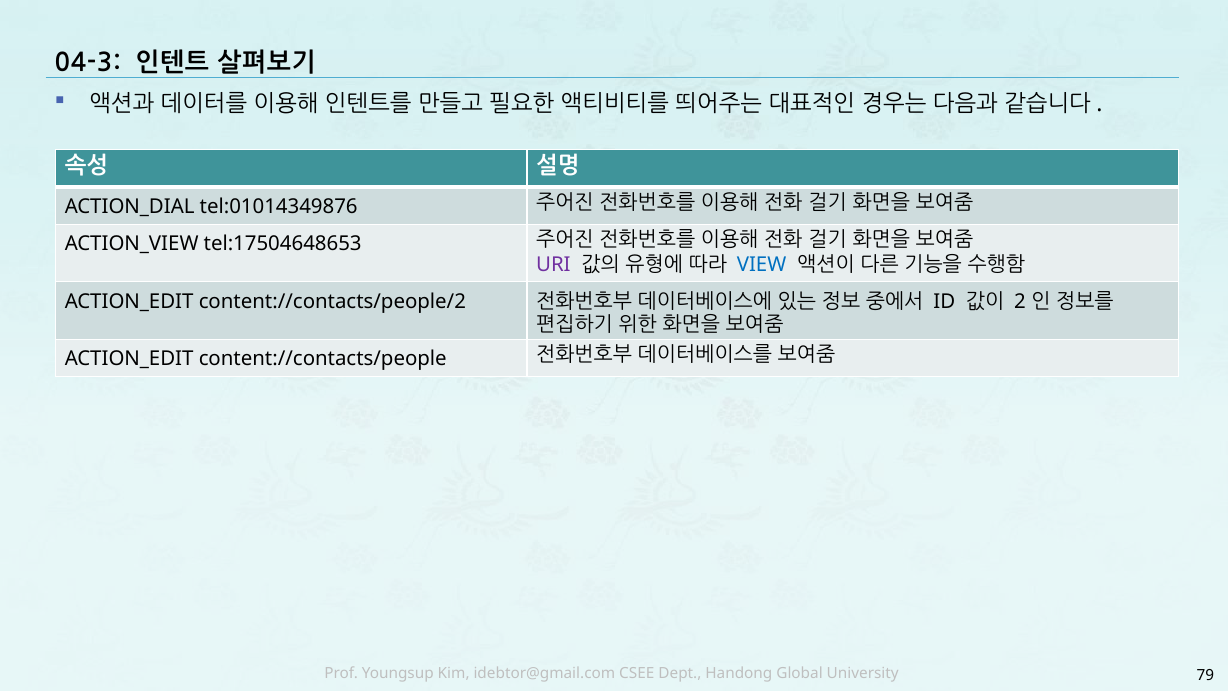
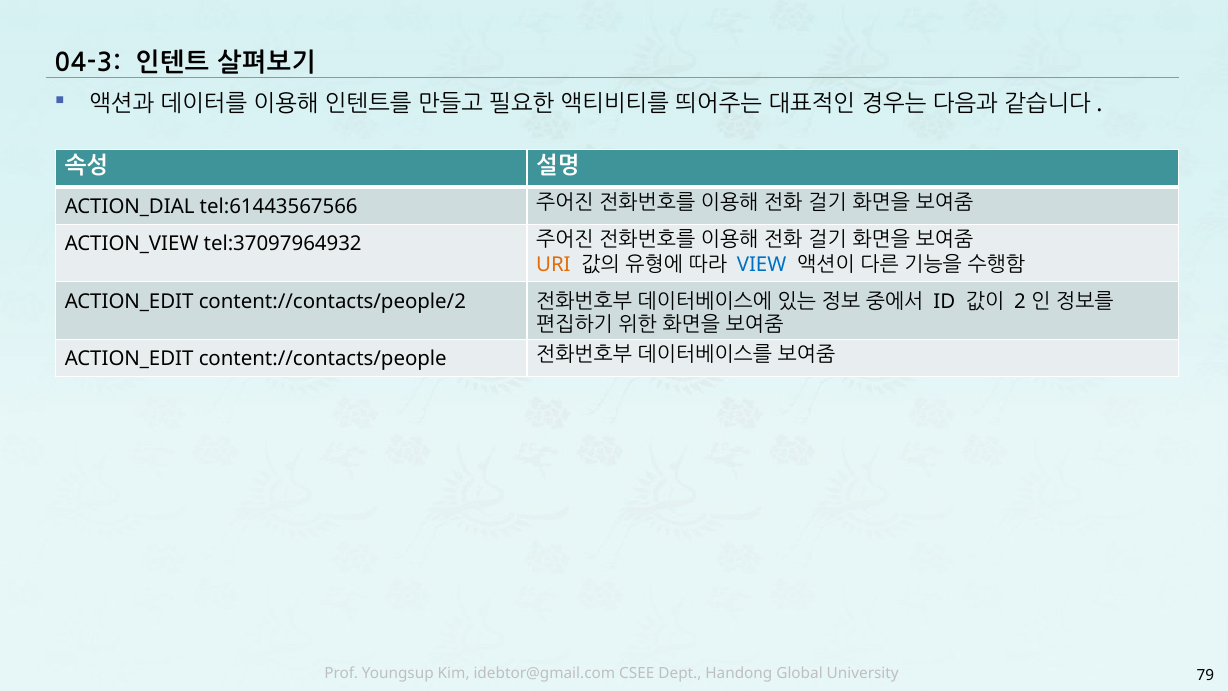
tel:01014349876: tel:01014349876 -> tel:61443567566
tel:17504648653: tel:17504648653 -> tel:37097964932
URI colour: purple -> orange
